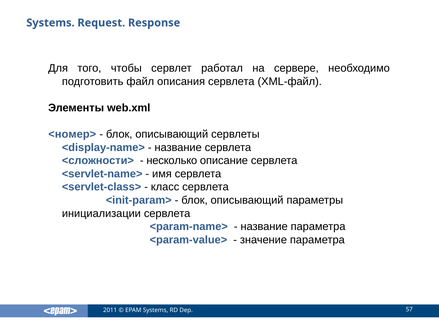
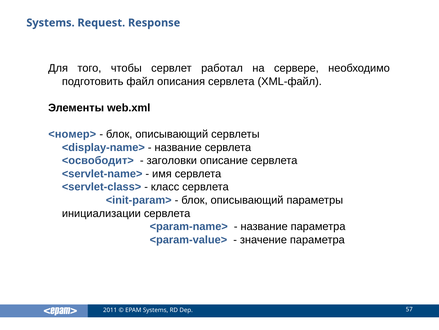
<сложности>: <сложности> -> <освободит>
несколько: несколько -> заголовки
